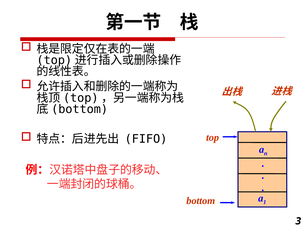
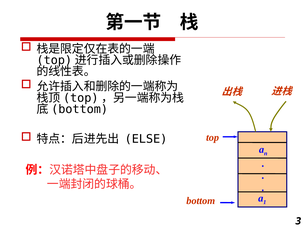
FIFO: FIFO -> ELSE
